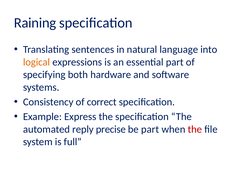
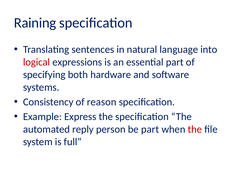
logical colour: orange -> red
correct: correct -> reason
precise: precise -> person
